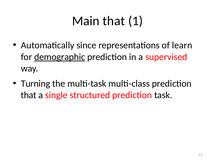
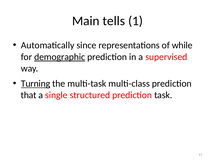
Main that: that -> tells
learn: learn -> while
Turning underline: none -> present
